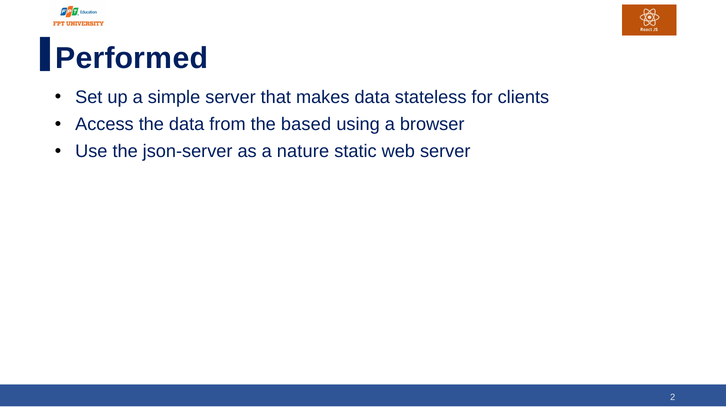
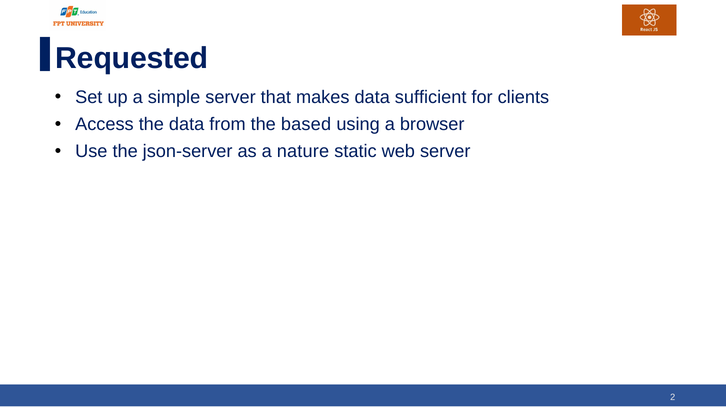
Performed: Performed -> Requested
stateless: stateless -> sufficient
